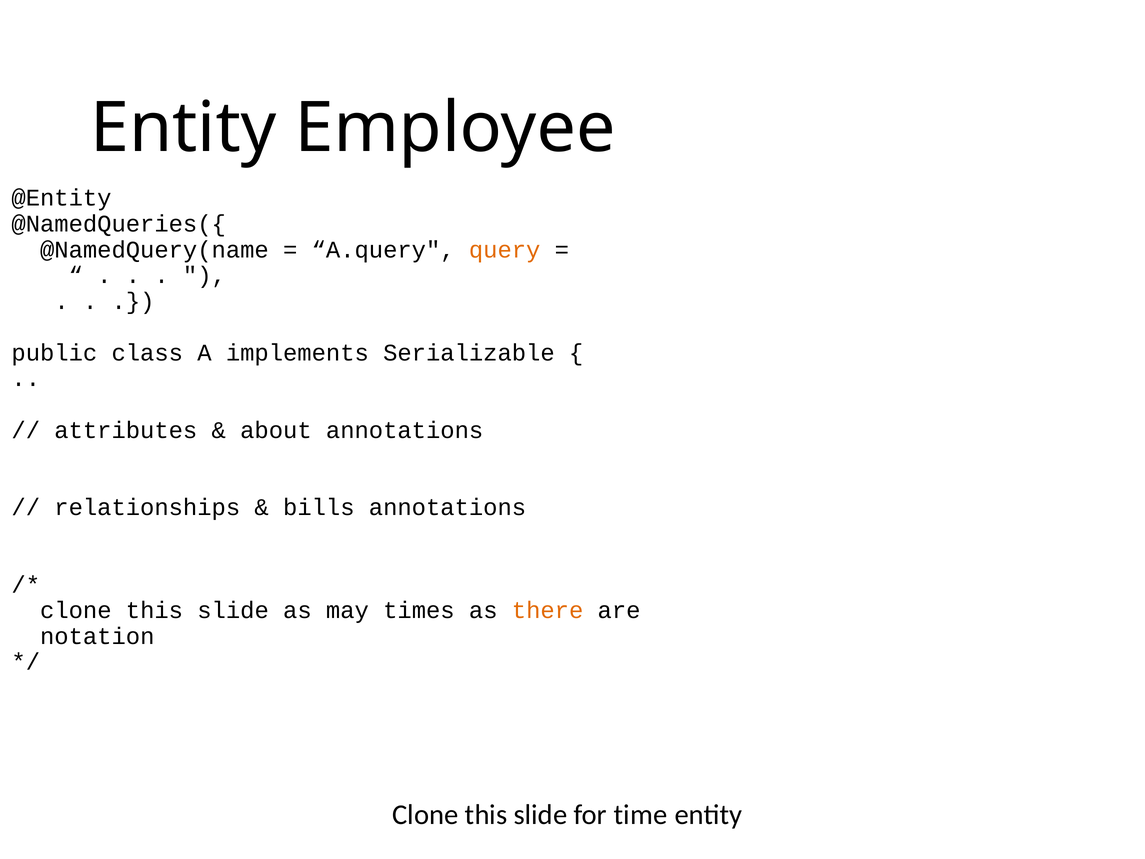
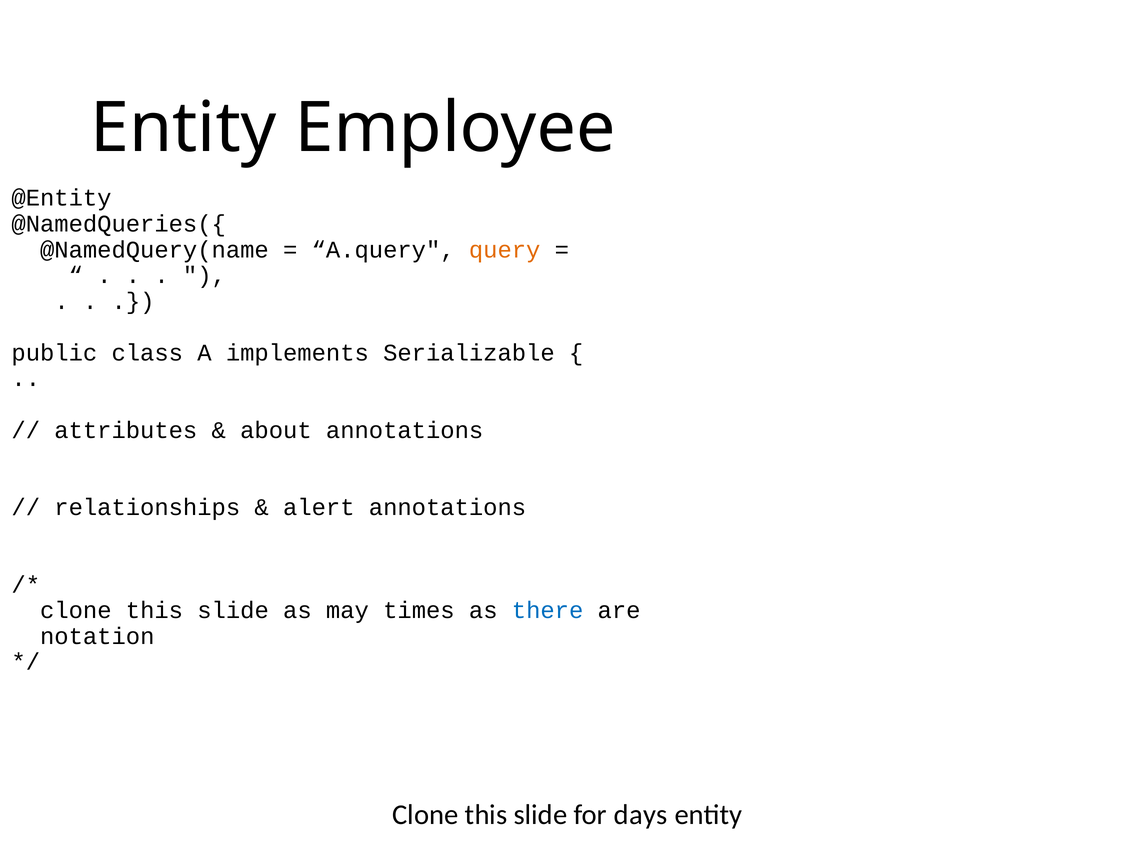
bills: bills -> alert
there colour: orange -> blue
time: time -> days
